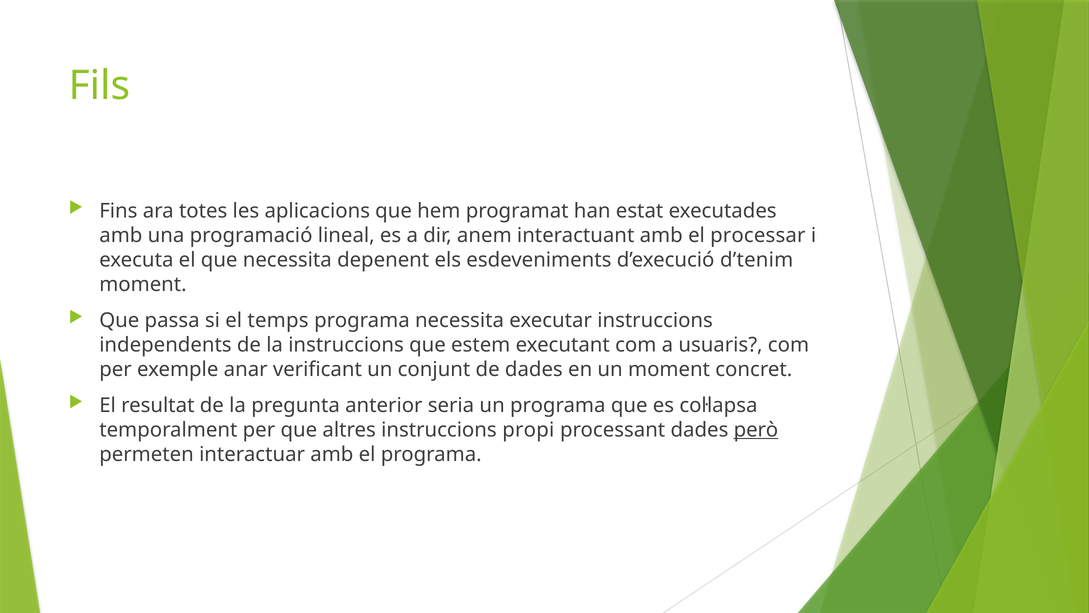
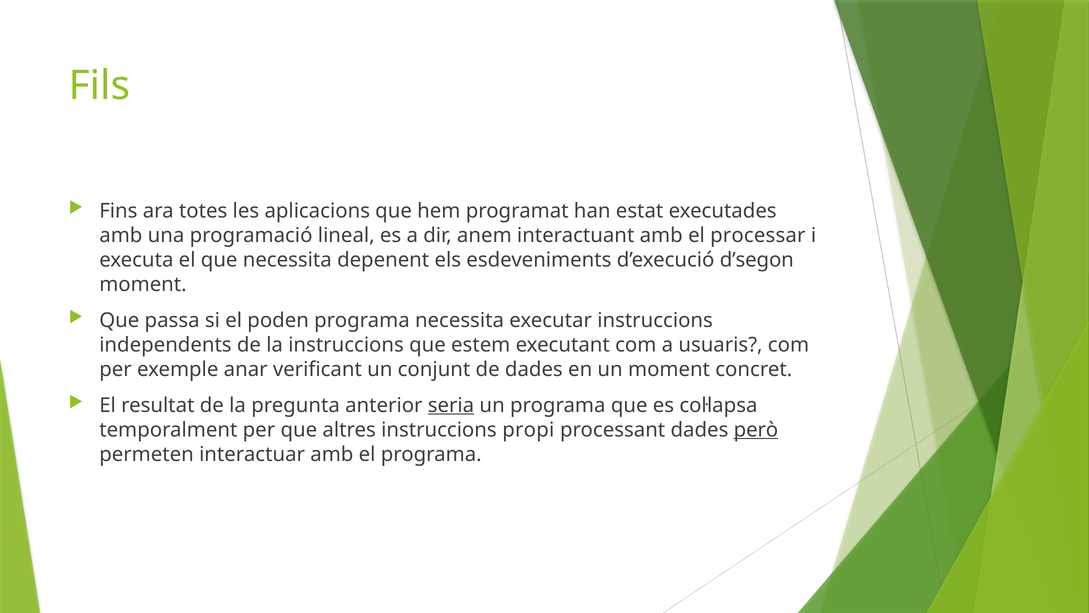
d’tenim: d’tenim -> d’segon
temps: temps -> poden
seria underline: none -> present
